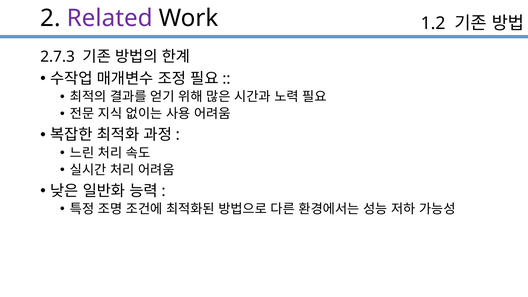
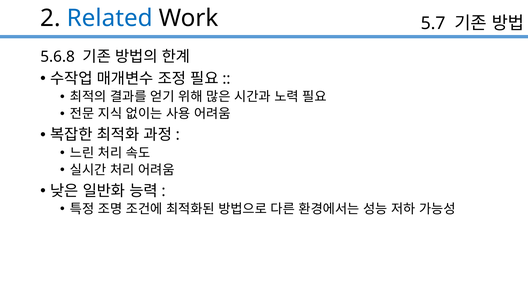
Related colour: purple -> blue
1.2: 1.2 -> 5.7
2.7.3: 2.7.3 -> 5.6.8
